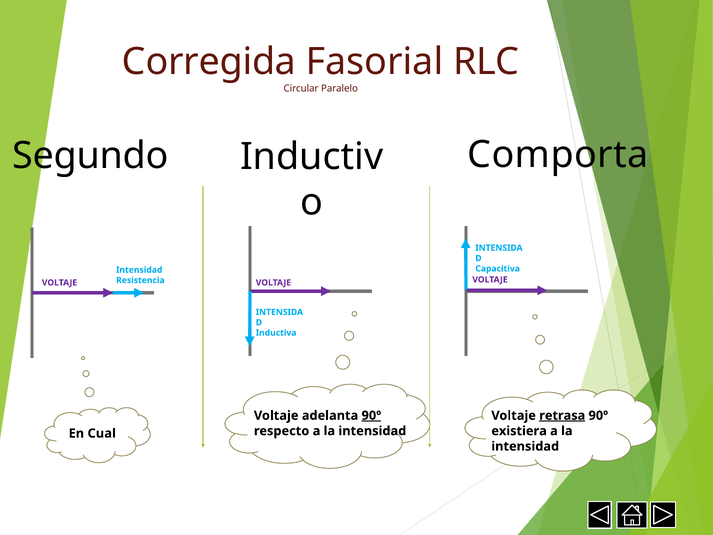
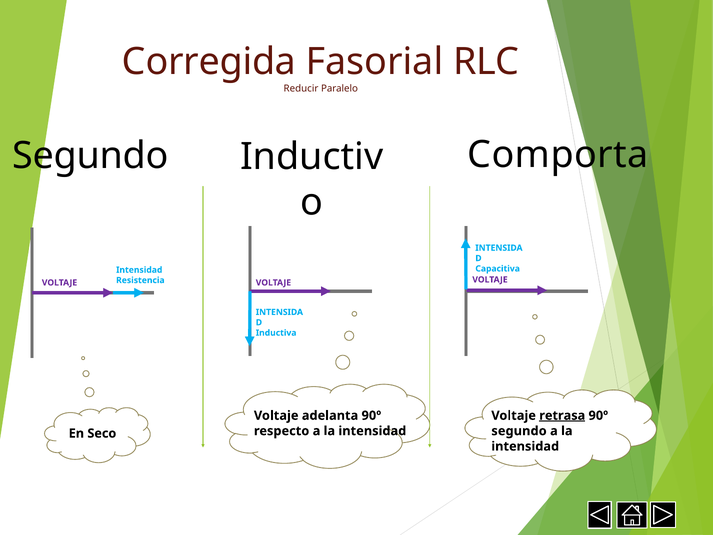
Circular: Circular -> Reducir
90º at (371, 415) underline: present -> none
existiera at (519, 431): existiera -> segundo
Cual: Cual -> Seco
